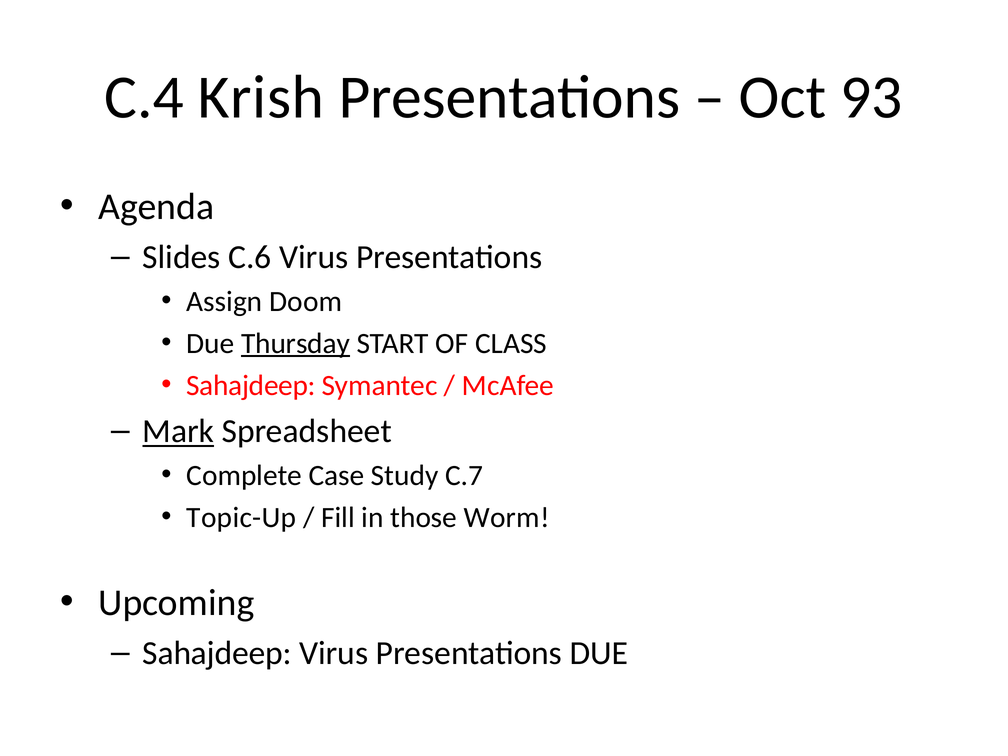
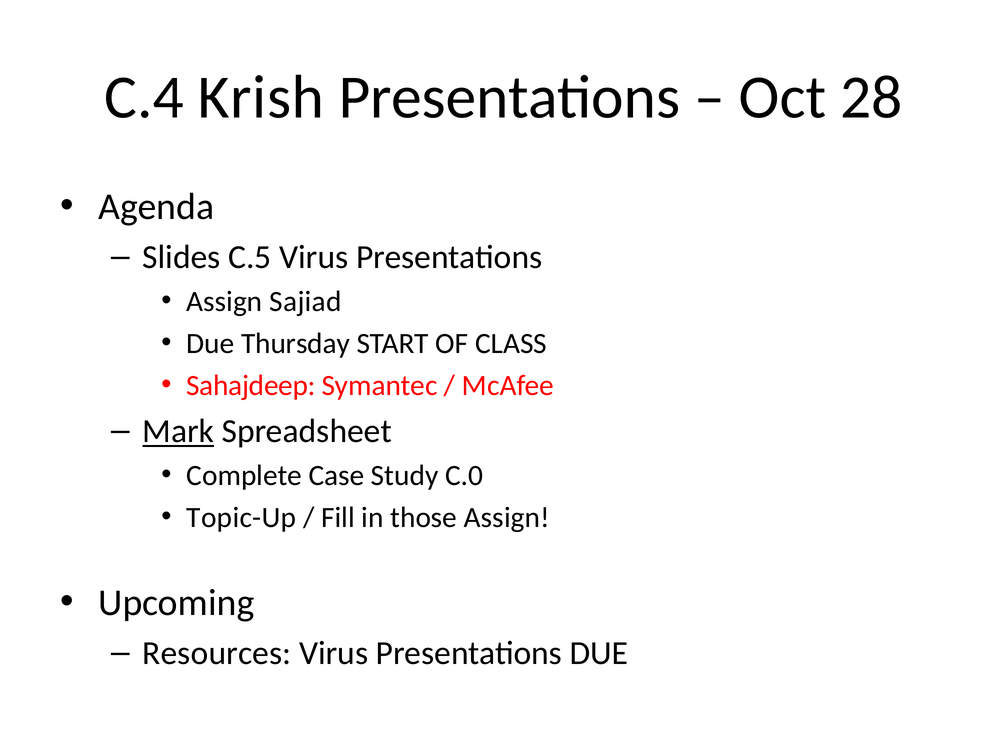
93: 93 -> 28
C.6: C.6 -> C.5
Doom: Doom -> Sajiad
Thursday underline: present -> none
C.7: C.7 -> C.0
those Worm: Worm -> Assign
Sahajdeep at (217, 653): Sahajdeep -> Resources
